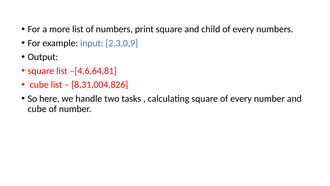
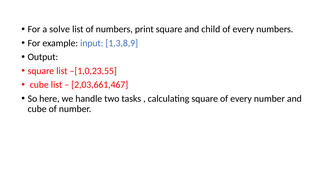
more: more -> solve
2,3,0,9: 2,3,0,9 -> 1,3,8,9
–[4,6,64,81: –[4,6,64,81 -> –[1,0,23,55
8,31,004,826: 8,31,004,826 -> 2,03,661,467
